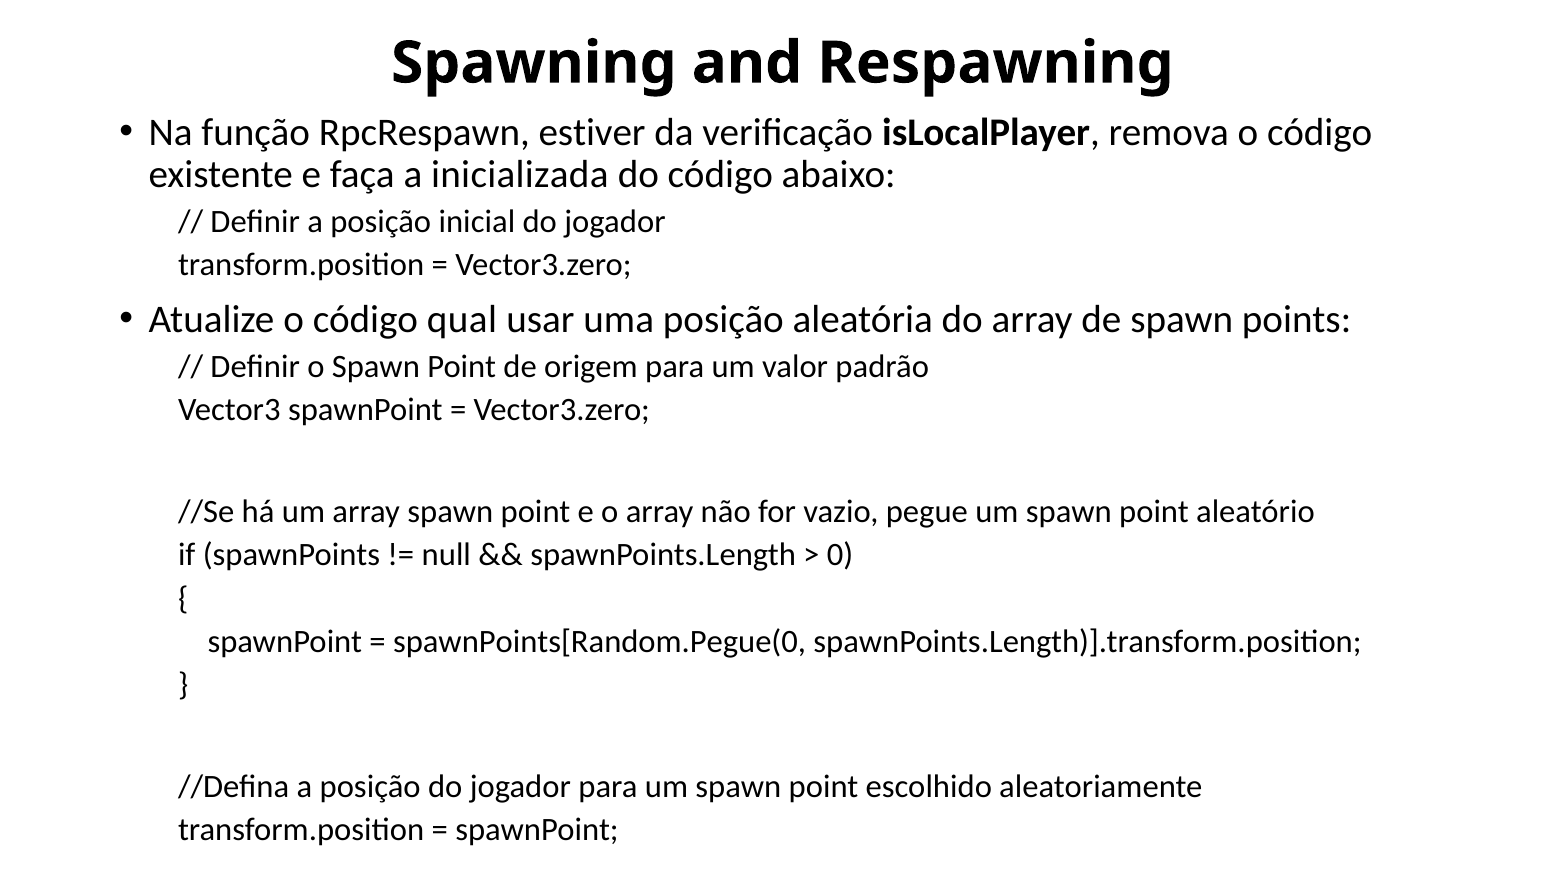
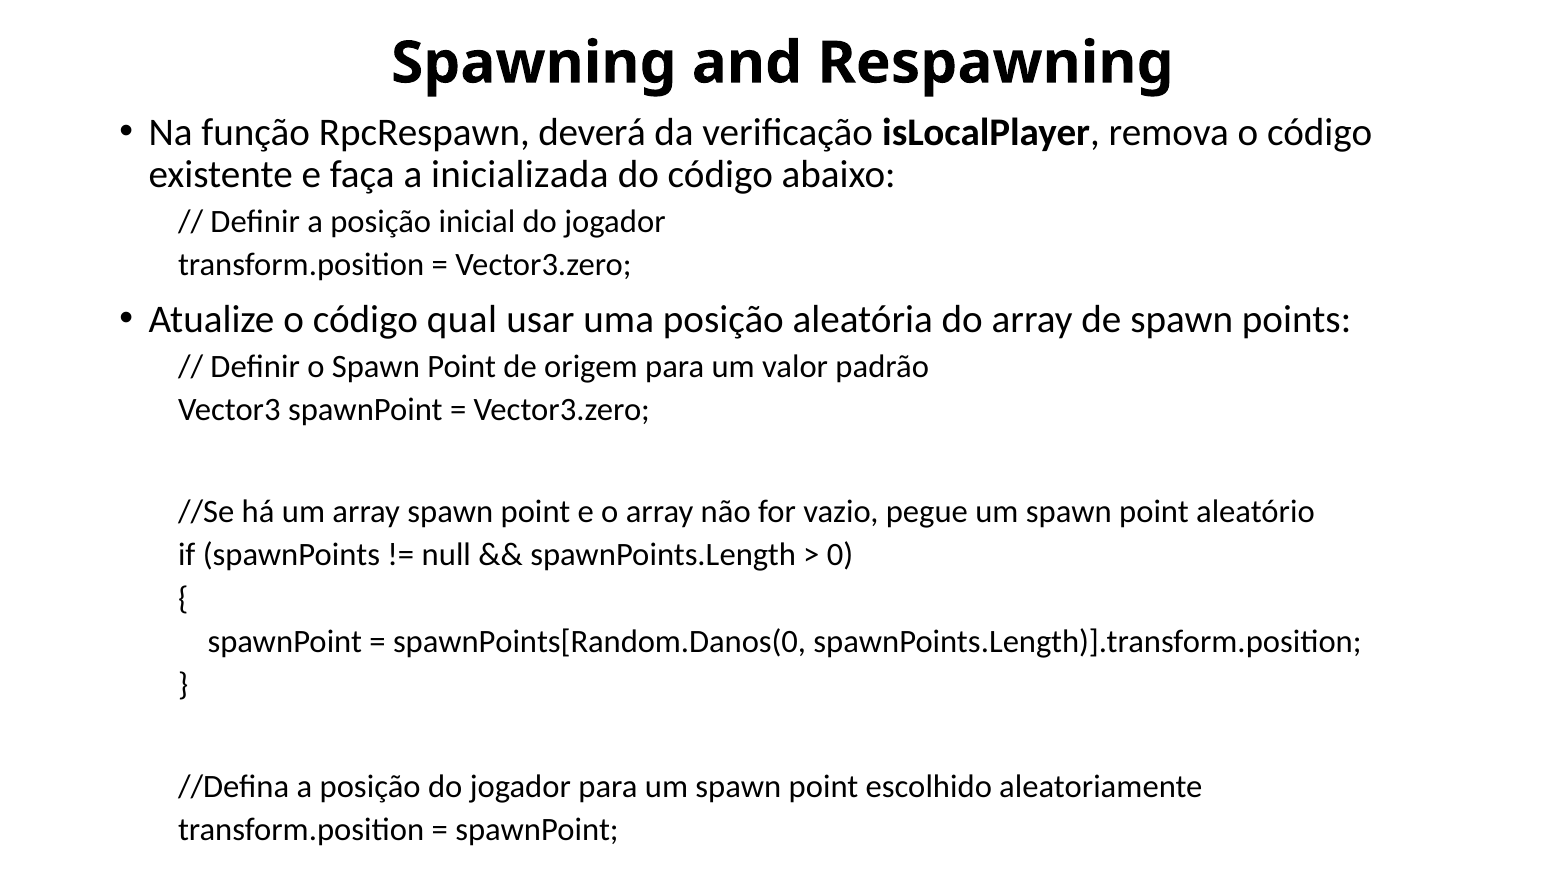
estiver: estiver -> deverá
spawnPoints[Random.Pegue(0: spawnPoints[Random.Pegue(0 -> spawnPoints[Random.Danos(0
